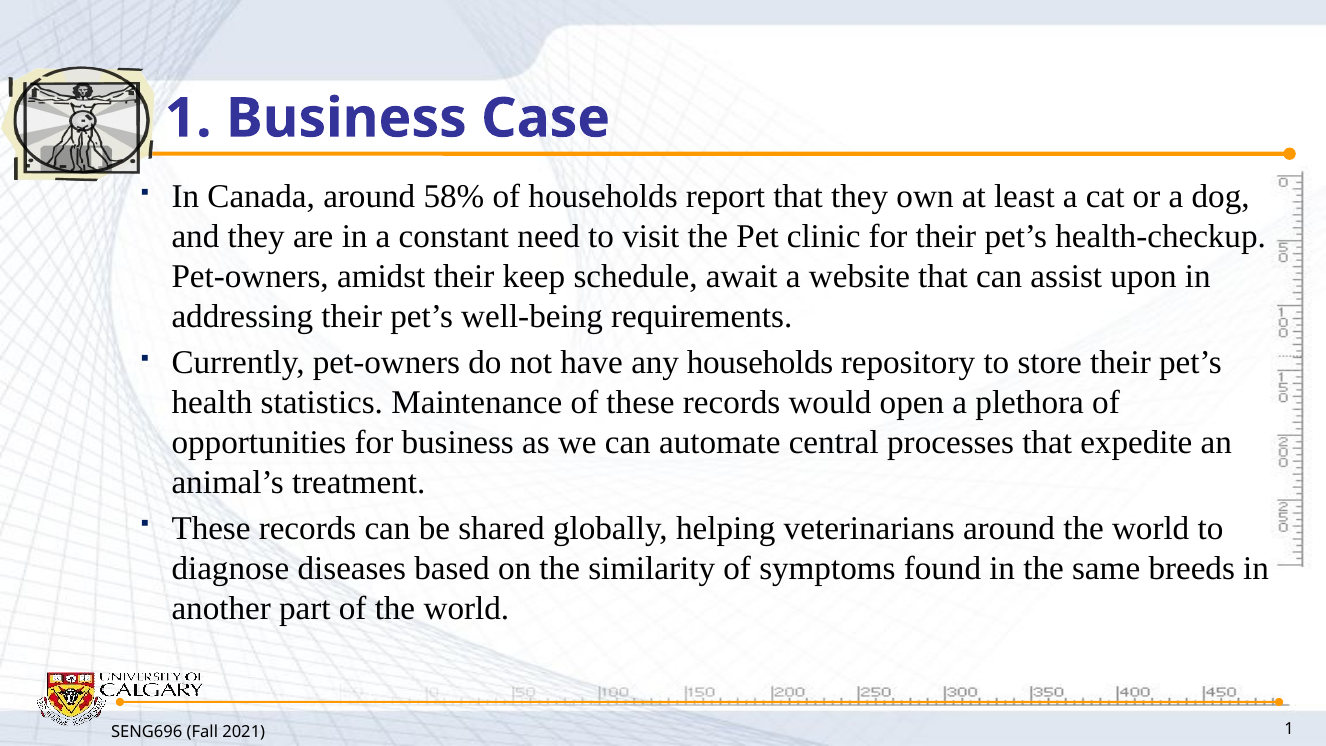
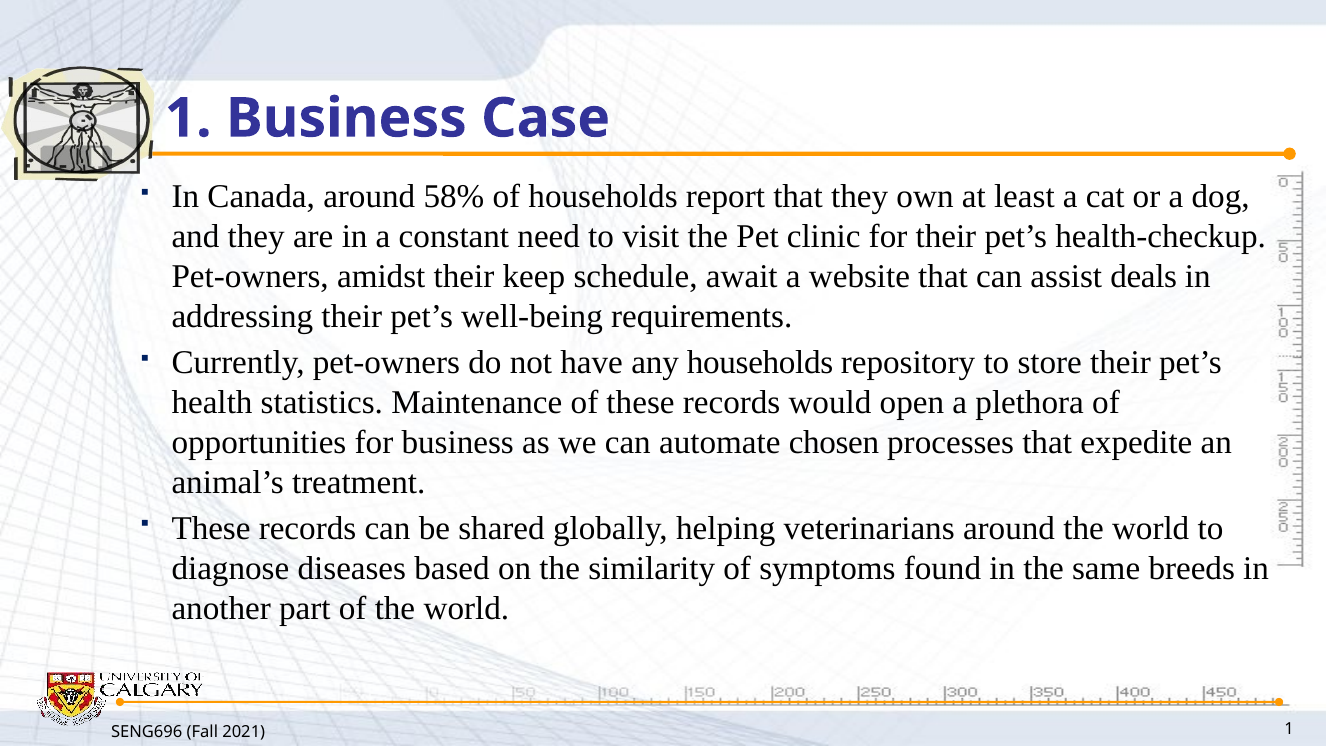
upon: upon -> deals
central: central -> chosen
